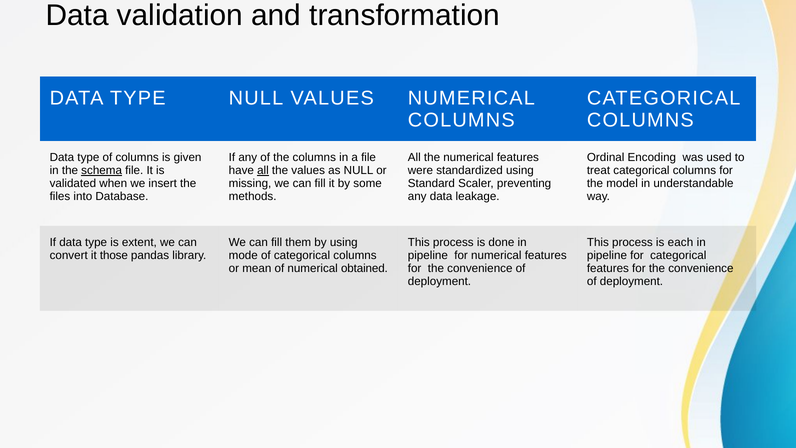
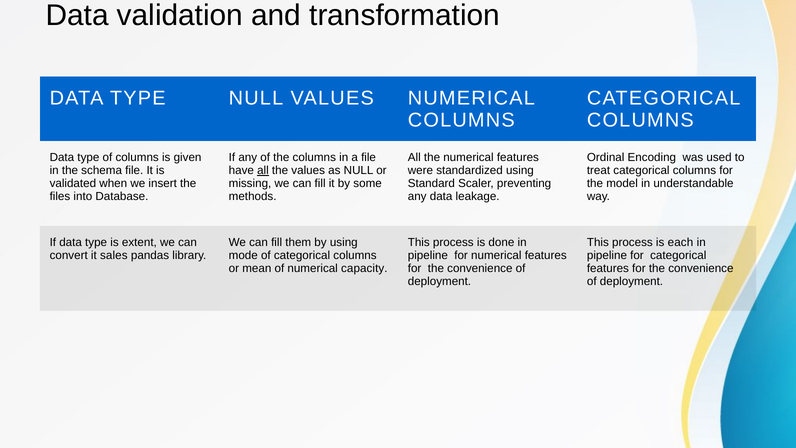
schema underline: present -> none
those: those -> sales
obtained: obtained -> capacity
